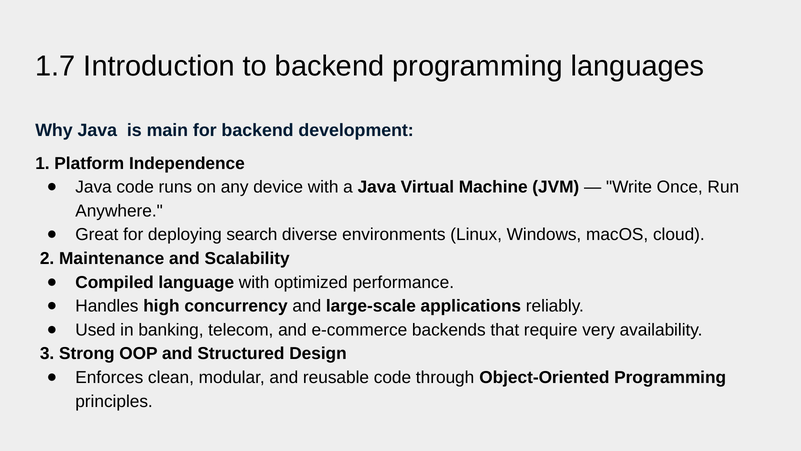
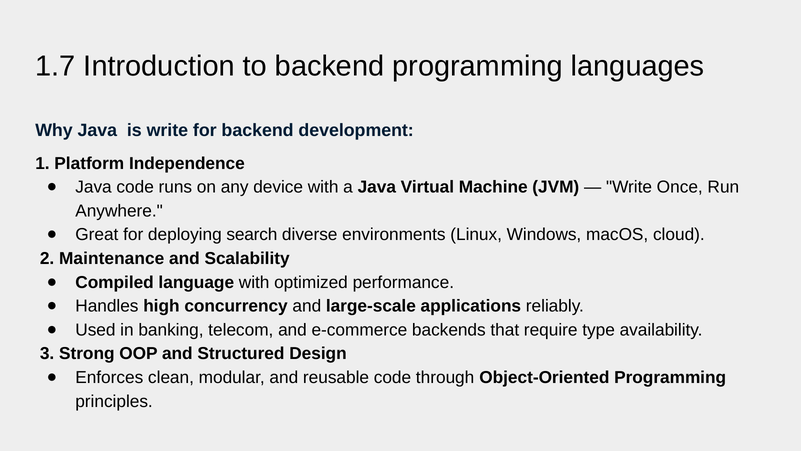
is main: main -> write
very: very -> type
